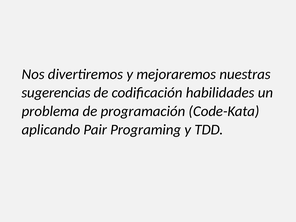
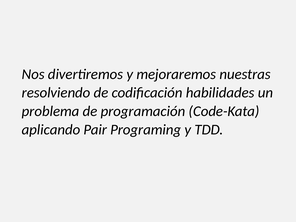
sugerencias: sugerencias -> resolviendo
